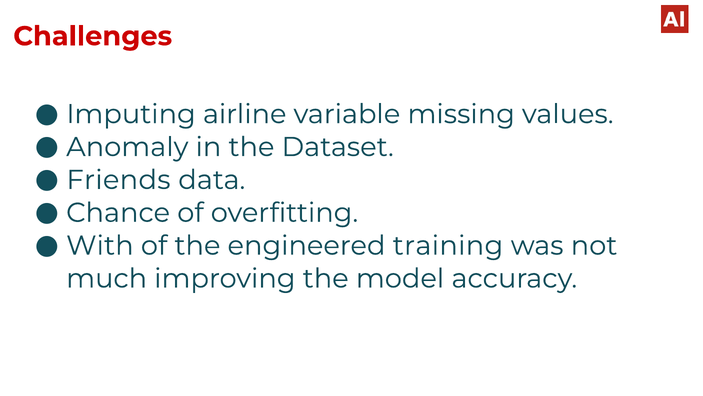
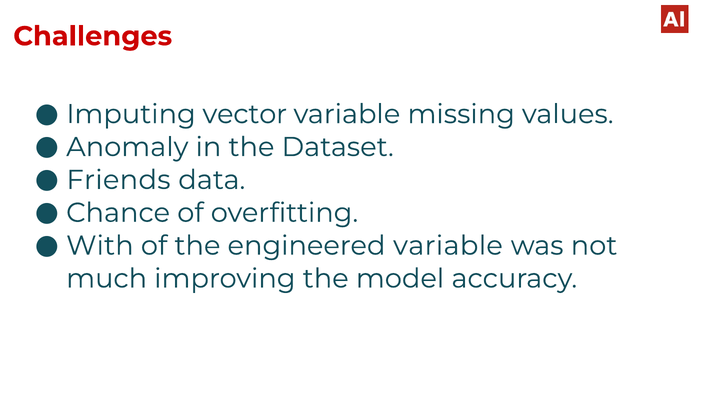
airline: airline -> vector
engineered training: training -> variable
